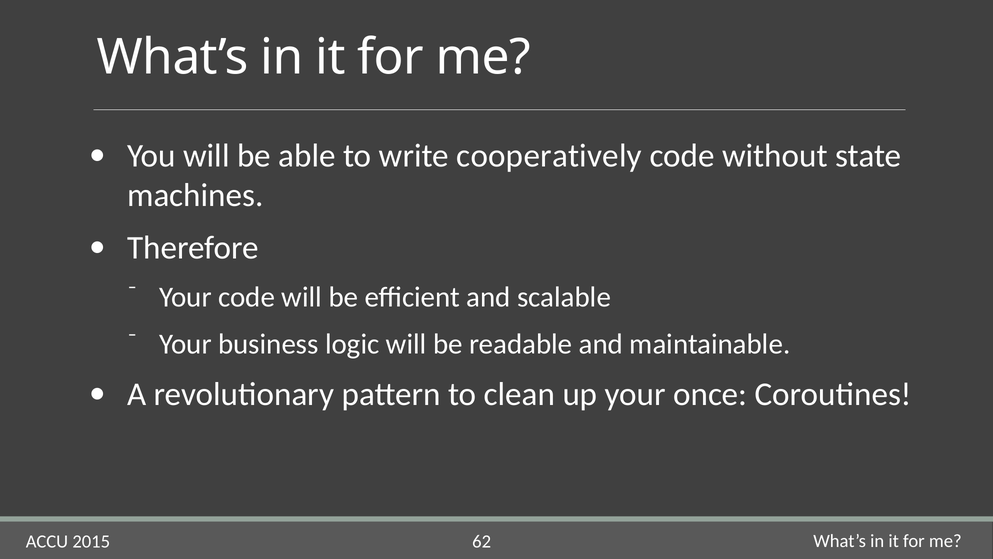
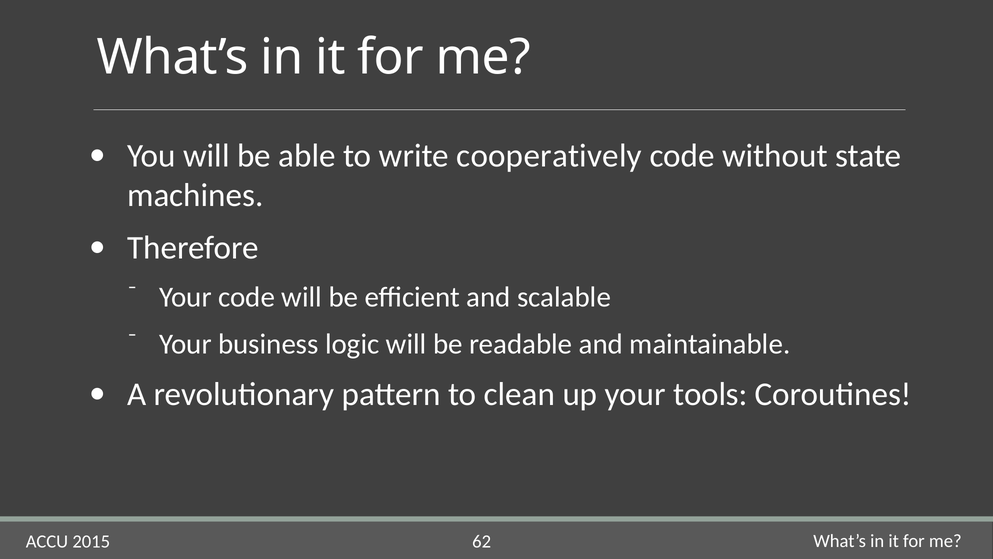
once: once -> tools
